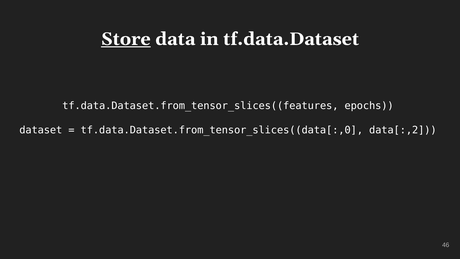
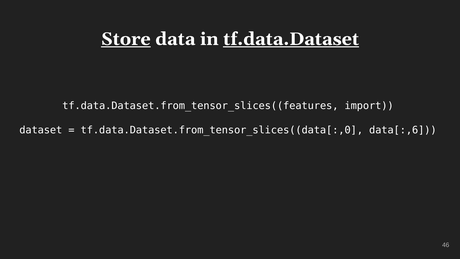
tf.data.Dataset underline: none -> present
epochs: epochs -> import
data[:,2: data[:,2 -> data[:,6
